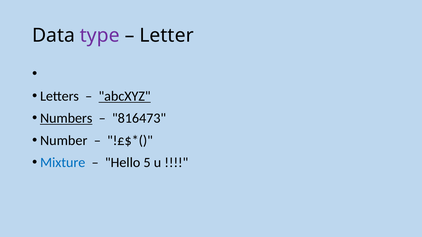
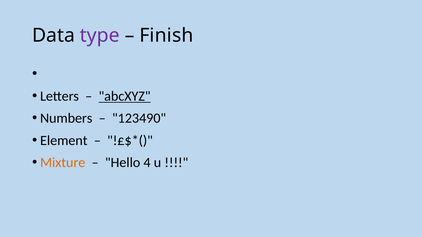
Letter: Letter -> Finish
Numbers underline: present -> none
816473: 816473 -> 123490
Number: Number -> Element
Mixture colour: blue -> orange
5: 5 -> 4
